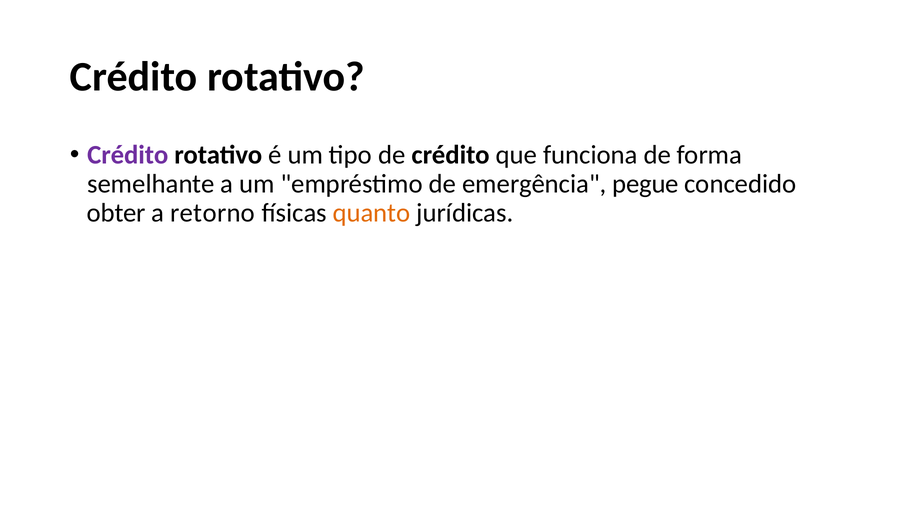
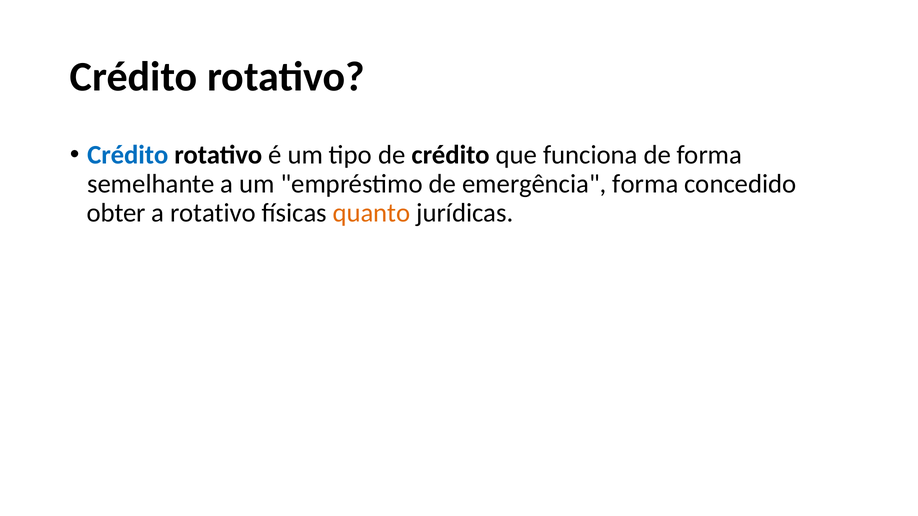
Crédito at (128, 155) colour: purple -> blue
emergência pegue: pegue -> forma
a retorno: retorno -> rotativo
